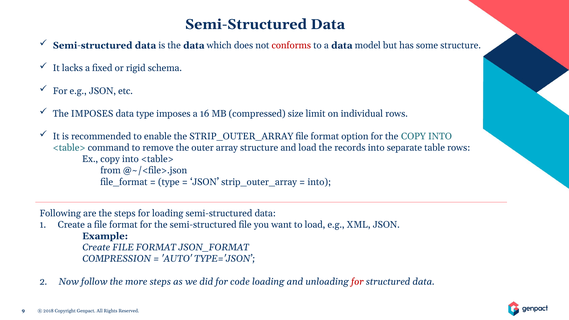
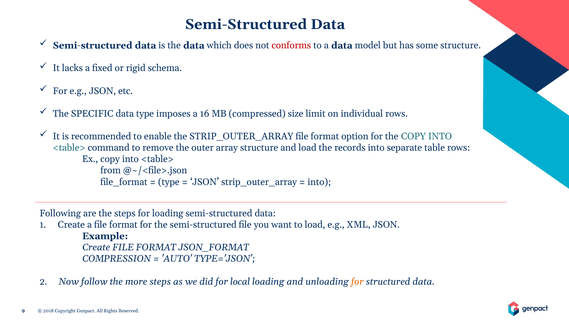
The IMPOSES: IMPOSES -> SPECIFIC
code: code -> local
for at (357, 282) colour: red -> orange
